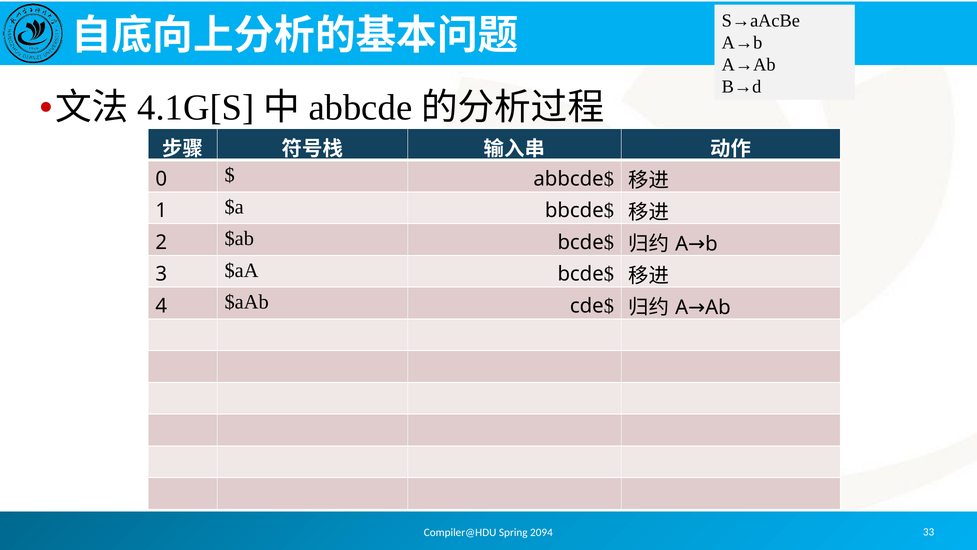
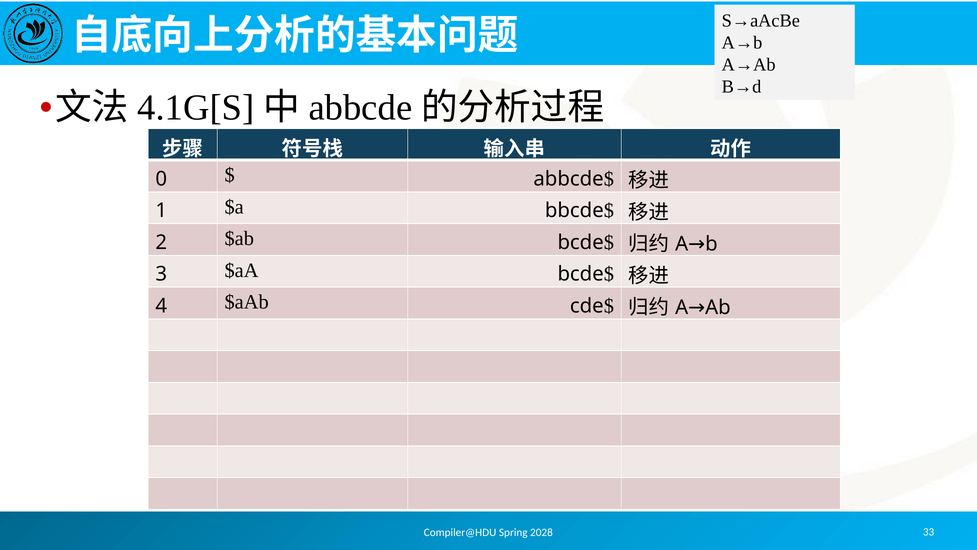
2094: 2094 -> 2028
